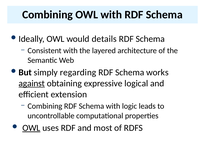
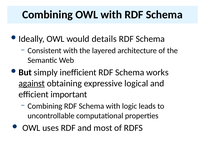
regarding: regarding -> inefficient
extension: extension -> important
OWL at (31, 128) underline: present -> none
